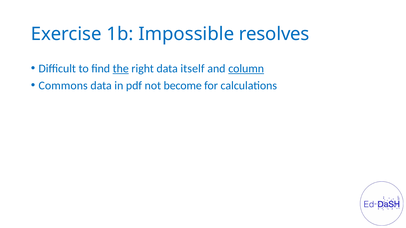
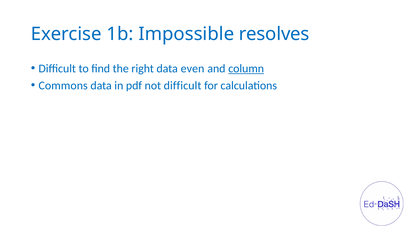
the underline: present -> none
itself: itself -> even
not become: become -> difficult
